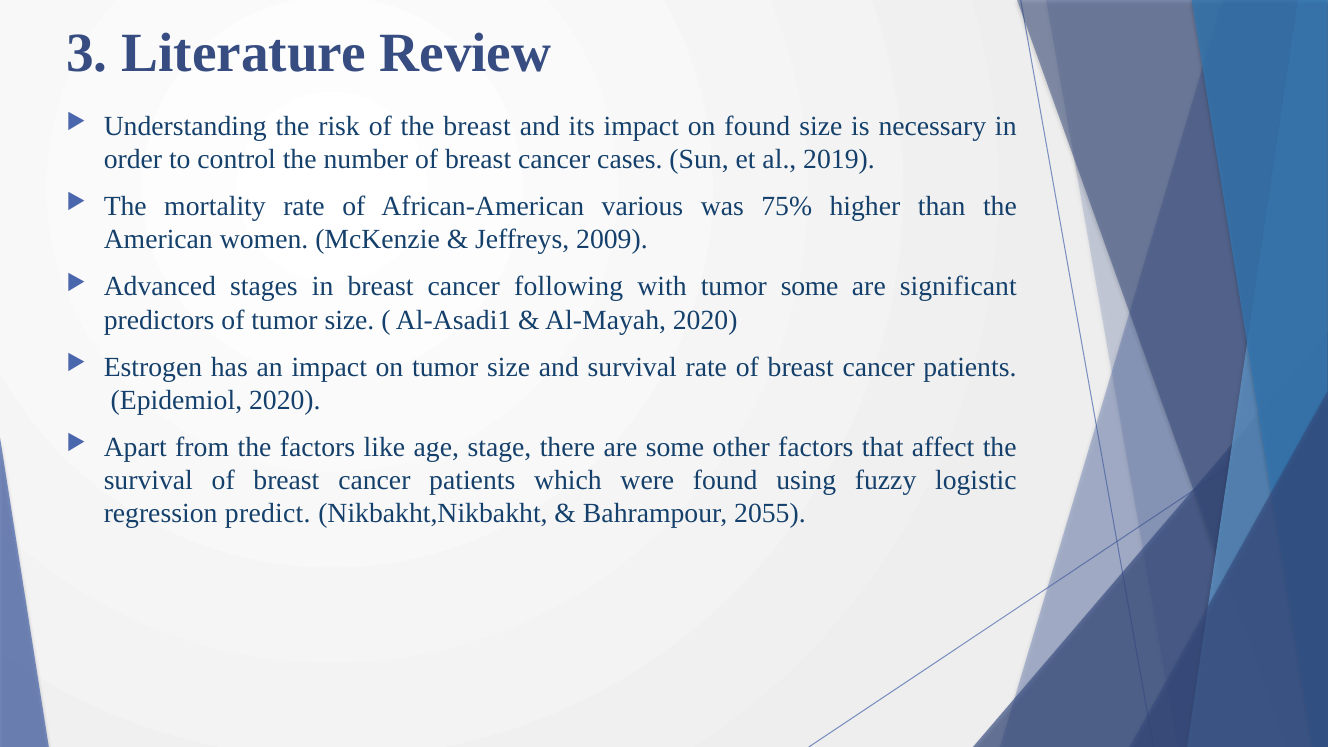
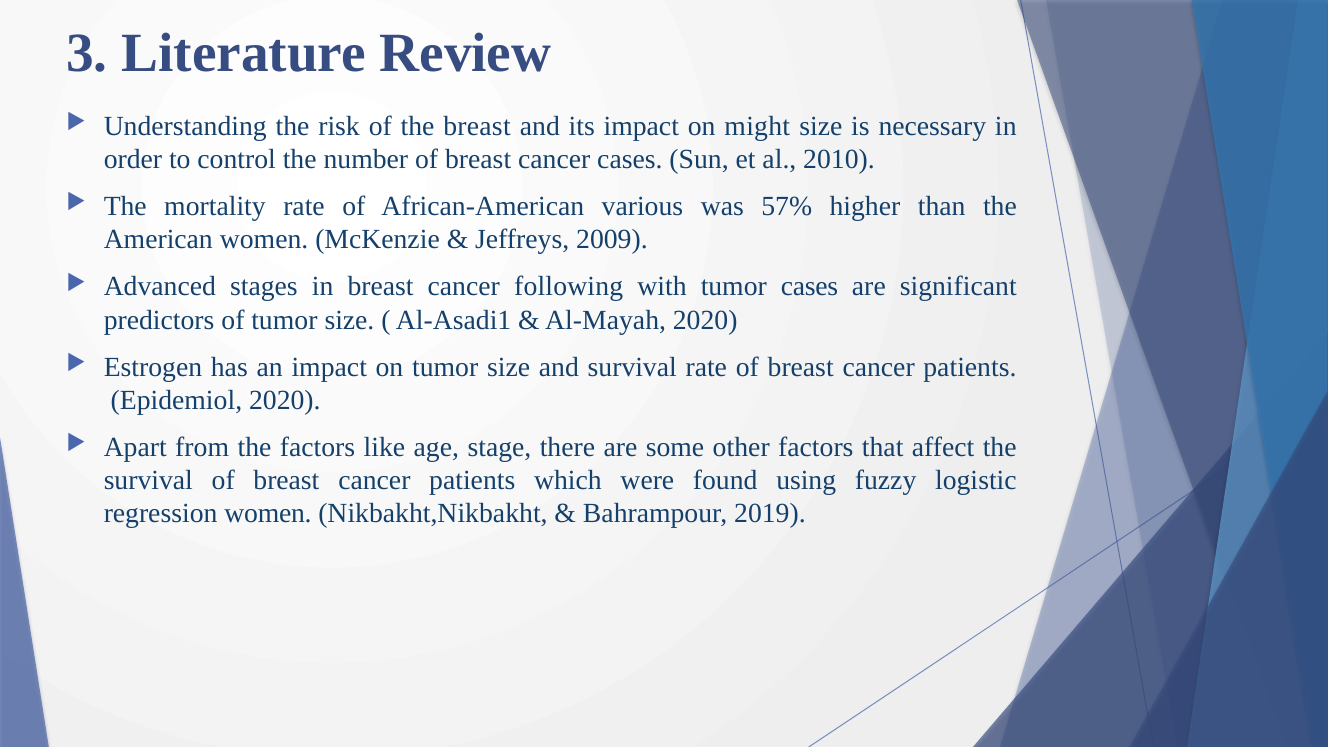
on found: found -> might
2019: 2019 -> 2010
75%: 75% -> 57%
tumor some: some -> cases
regression predict: predict -> women
2055: 2055 -> 2019
